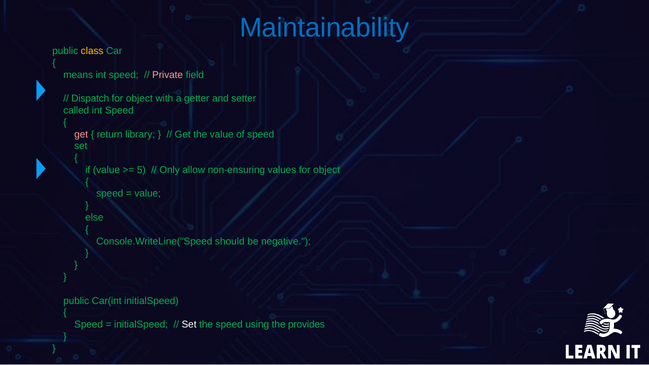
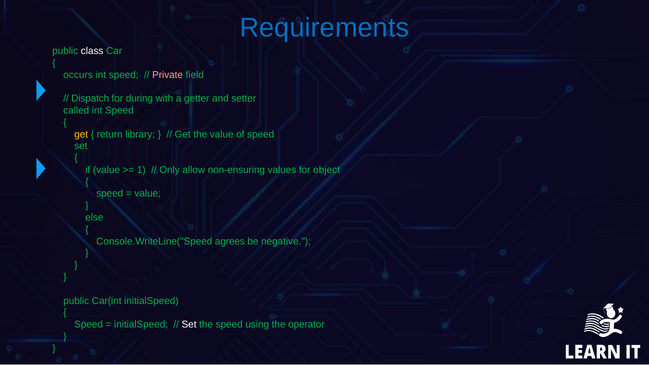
Maintainability: Maintainability -> Requirements
class colour: yellow -> white
means: means -> occurs
object at (139, 99): object -> during
get at (81, 134) colour: pink -> yellow
5: 5 -> 1
should: should -> agrees
provides: provides -> operator
